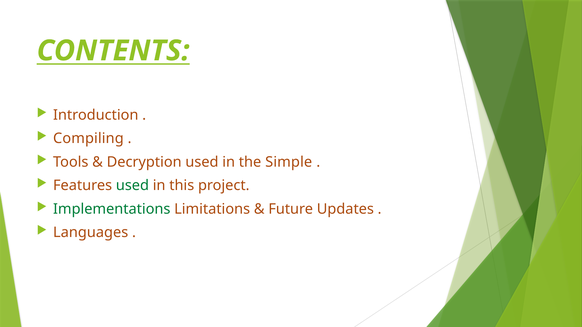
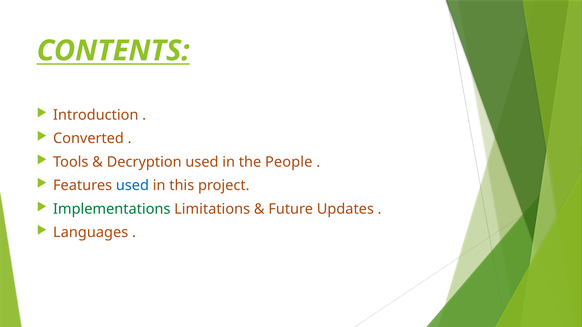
Compiling: Compiling -> Converted
Simple: Simple -> People
used at (132, 186) colour: green -> blue
